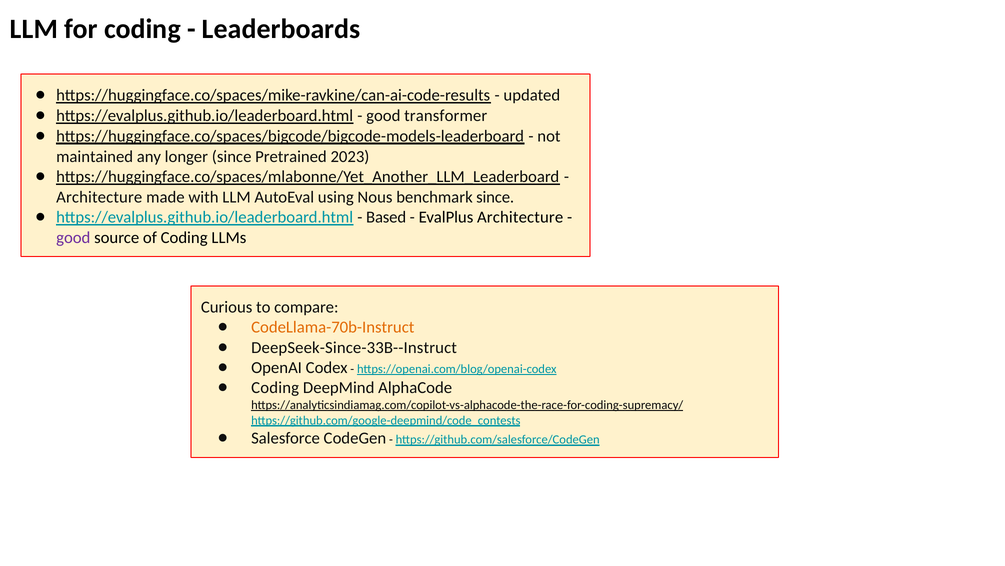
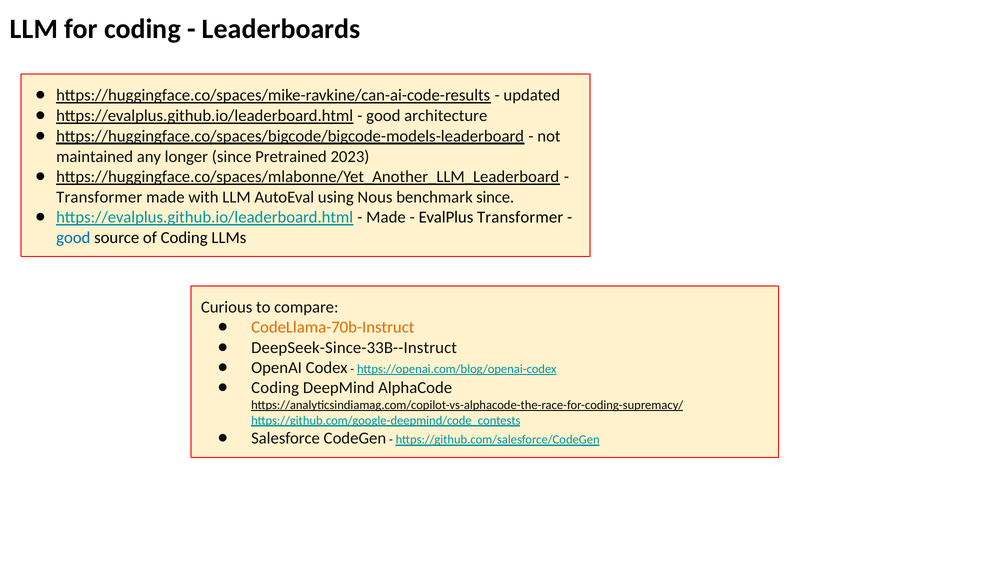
transformer: transformer -> architecture
Architecture at (99, 197): Architecture -> Transformer
Based at (386, 217): Based -> Made
EvalPlus Architecture: Architecture -> Transformer
good at (73, 237) colour: purple -> blue
